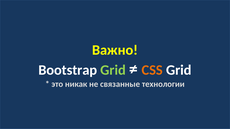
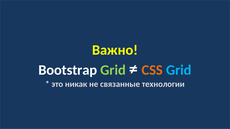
Grid at (179, 70) colour: white -> light blue
